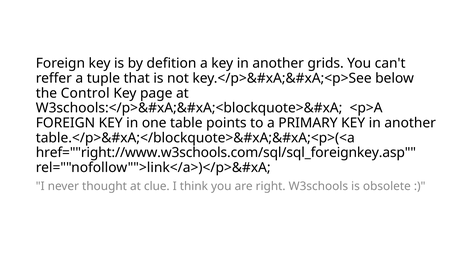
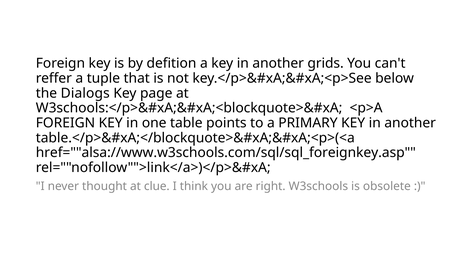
Control: Control -> Dialogs
href=""right://www.w3schools.com/sql/sql_foreignkey.asp: href=""right://www.w3schools.com/sql/sql_foreignkey.asp -> href=""alsa://www.w3schools.com/sql/sql_foreignkey.asp
